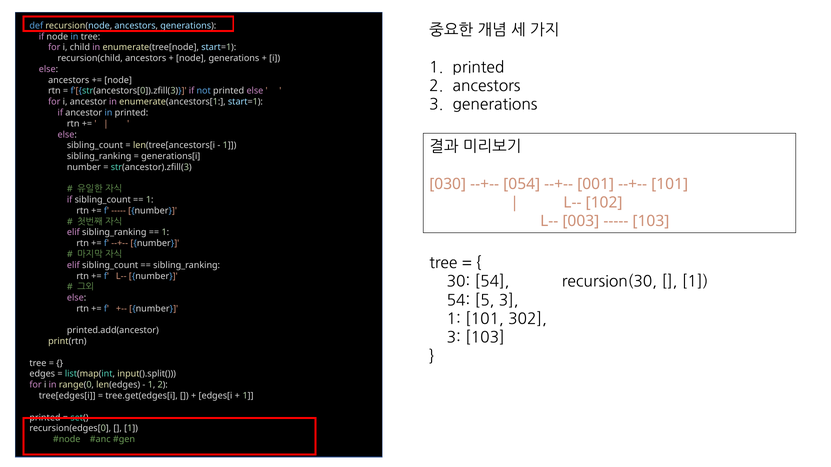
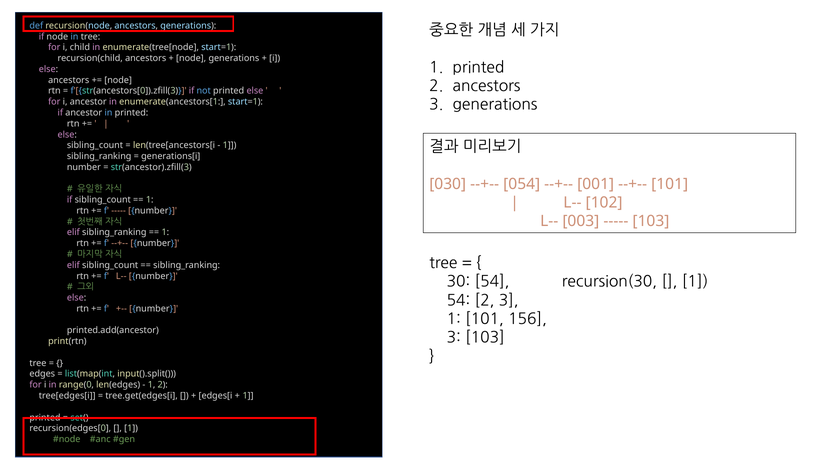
54 5: 5 -> 2
302: 302 -> 156
